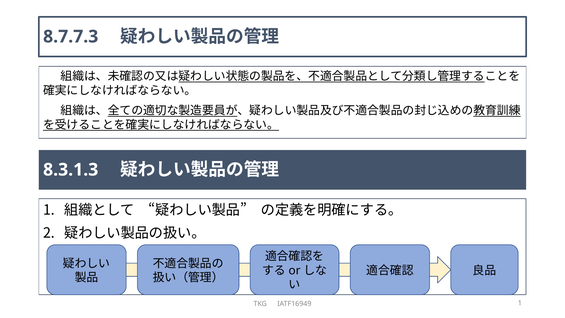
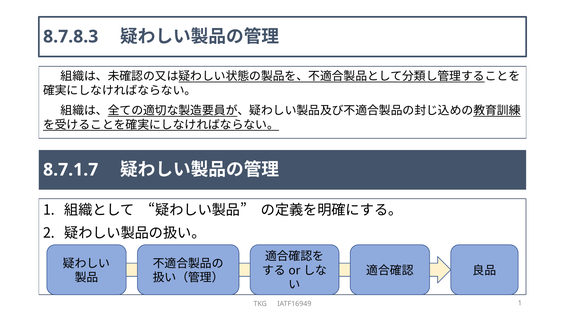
8.7.7.3: 8.7.7.3 -> 8.7.8.3
8.3.1.3: 8.3.1.3 -> 8.7.1.7
